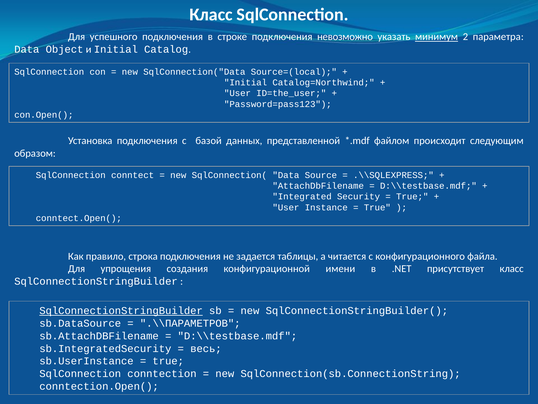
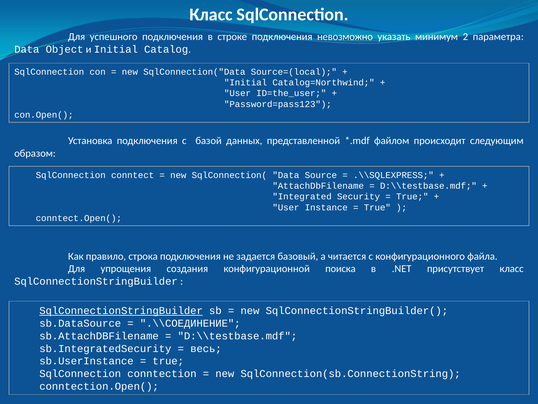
минимум underline: present -> none
таблицы: таблицы -> базовый
имени: имени -> поиска
.\\ПАРАМЕТРОВ: .\\ПАРАМЕТРОВ -> .\\СОЕДИНЕНИЕ
